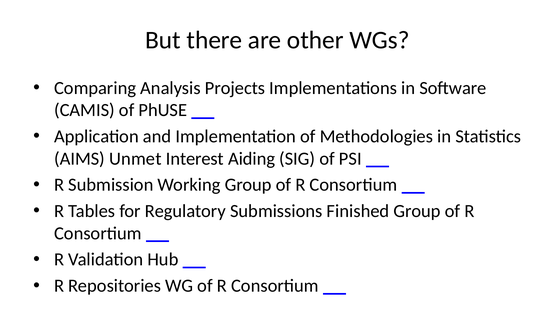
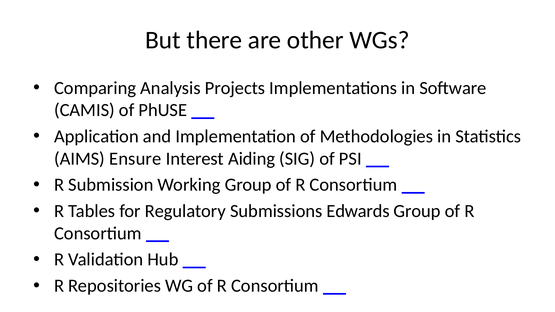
Unmet: Unmet -> Ensure
Finished: Finished -> Edwards
